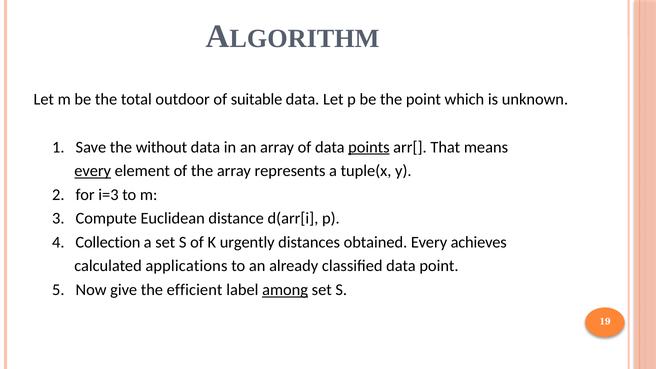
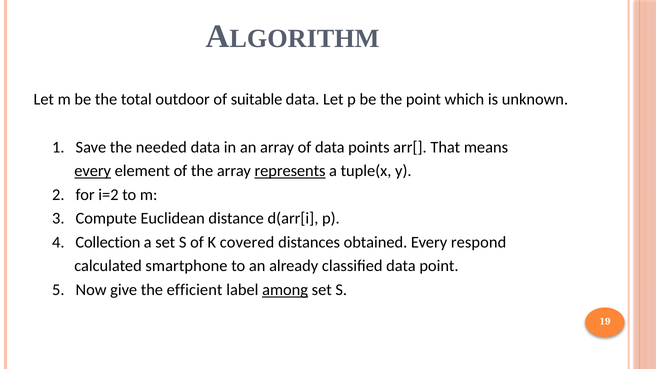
without: without -> needed
points underline: present -> none
represents underline: none -> present
i=3: i=3 -> i=2
urgently: urgently -> covered
achieves: achieves -> respond
applications: applications -> smartphone
